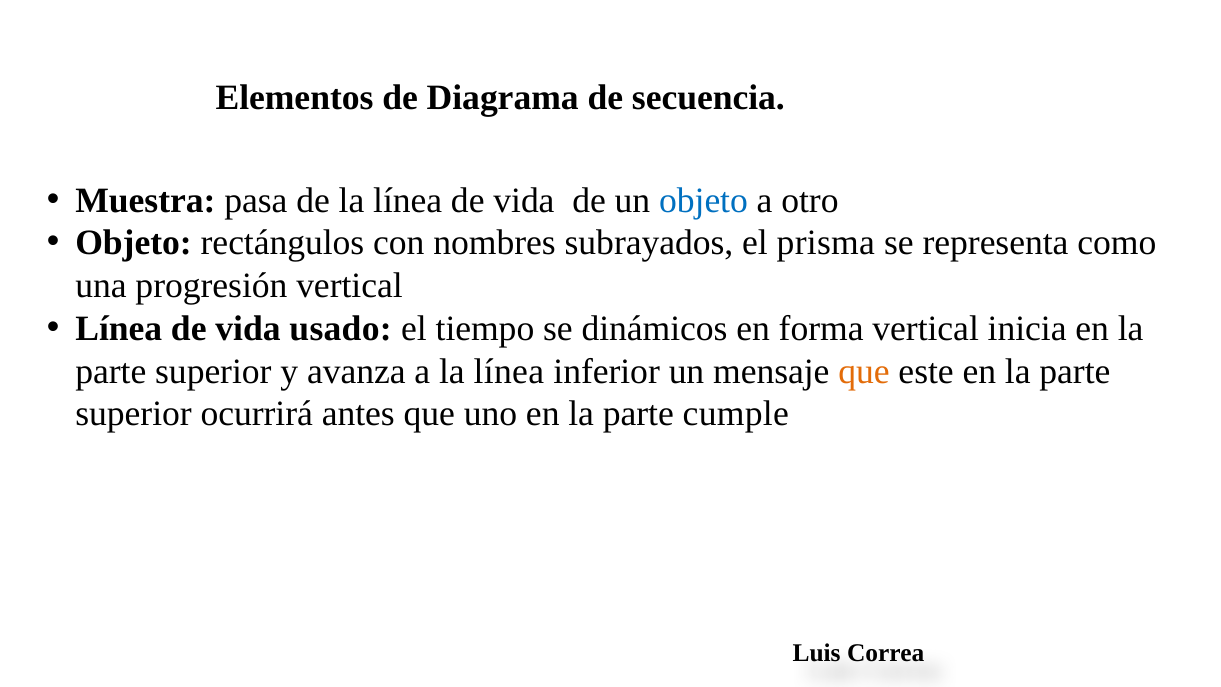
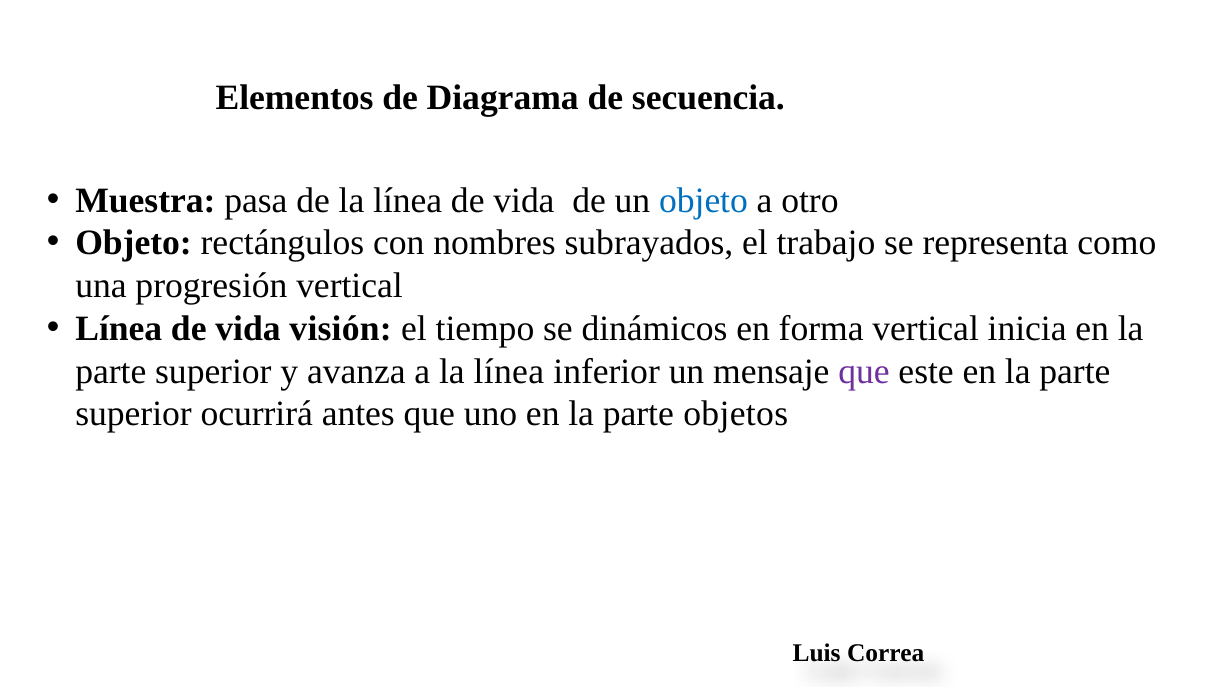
prisma: prisma -> trabajo
usado: usado -> visión
que at (864, 371) colour: orange -> purple
cumple: cumple -> objetos
